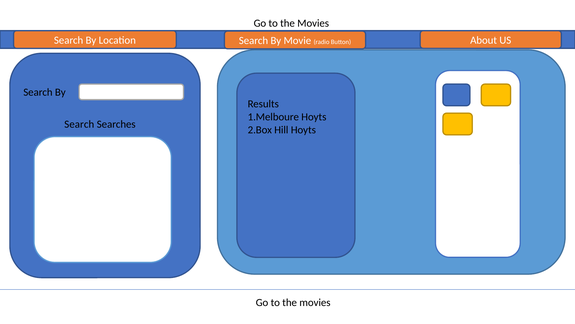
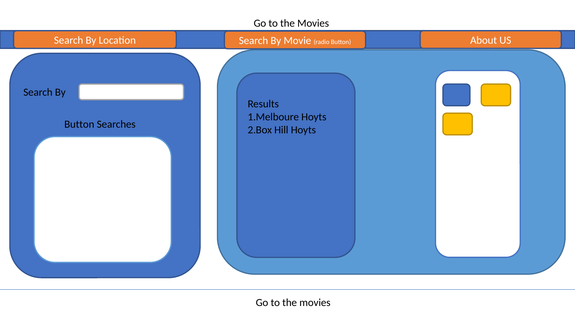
Search at (79, 124): Search -> Button
